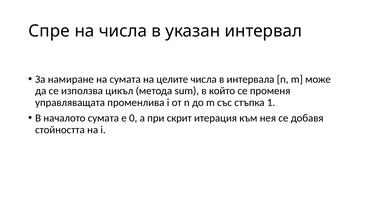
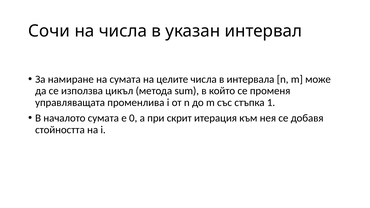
Спре: Спре -> Сочи
